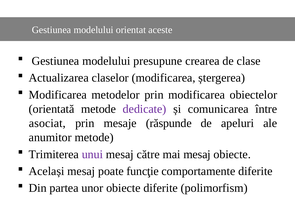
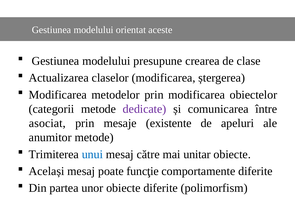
orientată: orientată -> categorii
răspunde: răspunde -> existente
unui colour: purple -> blue
mai mesaj: mesaj -> unitar
